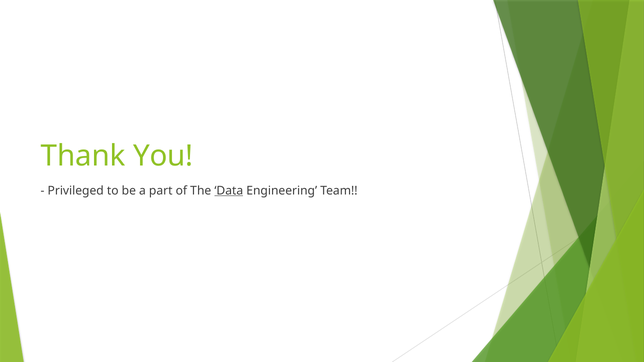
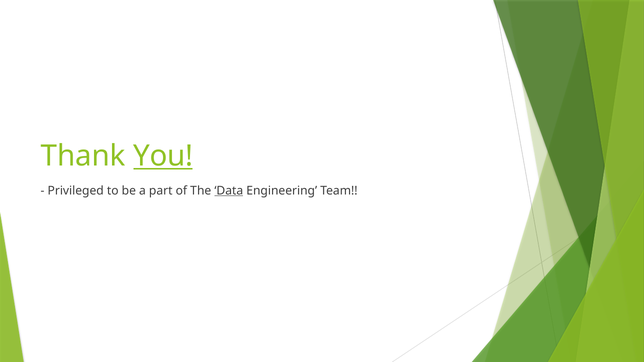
You underline: none -> present
